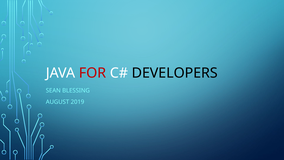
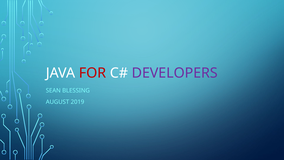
DEVELOPERS colour: black -> purple
